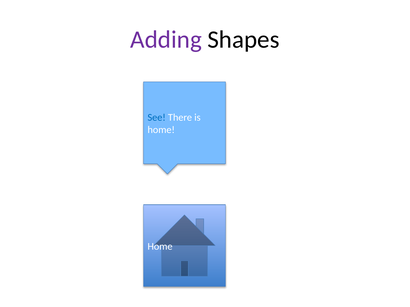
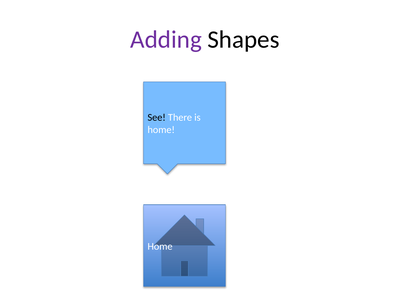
See colour: blue -> black
